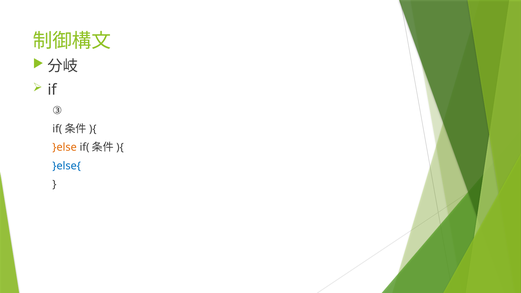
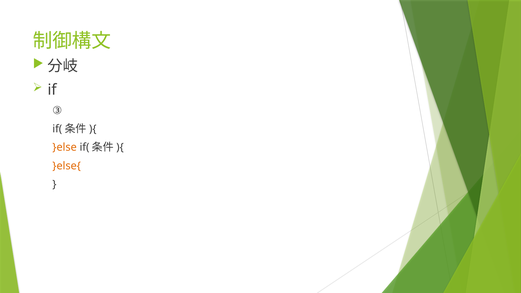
}else{ colour: blue -> orange
